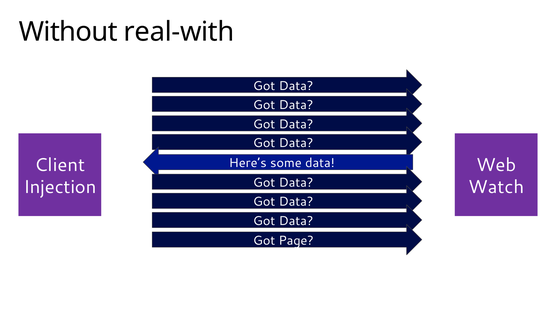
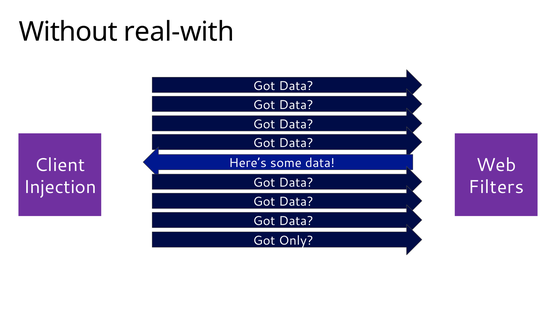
Watch: Watch -> Filters
Page: Page -> Only
